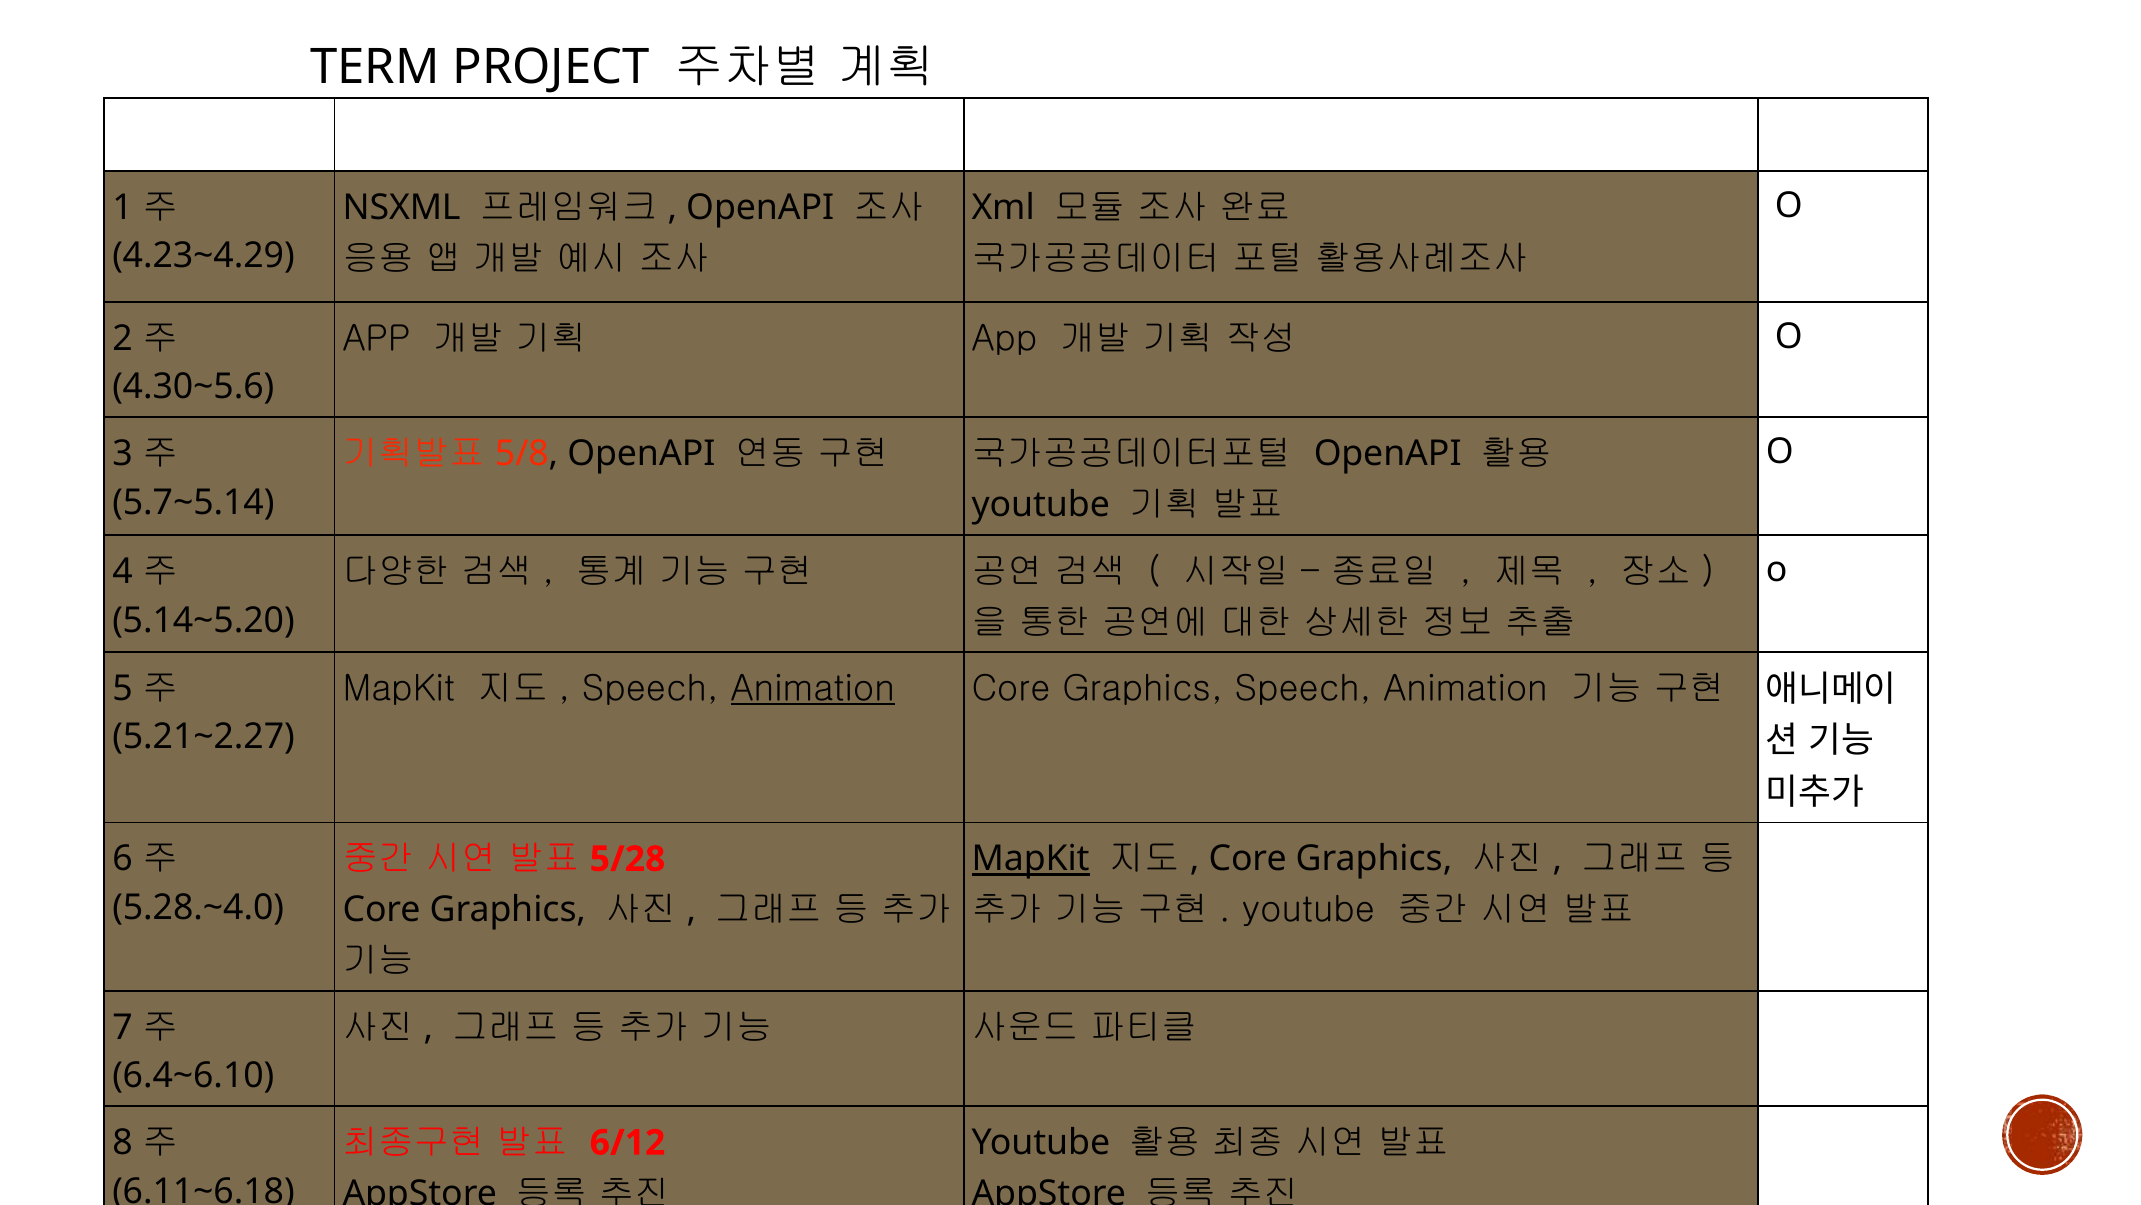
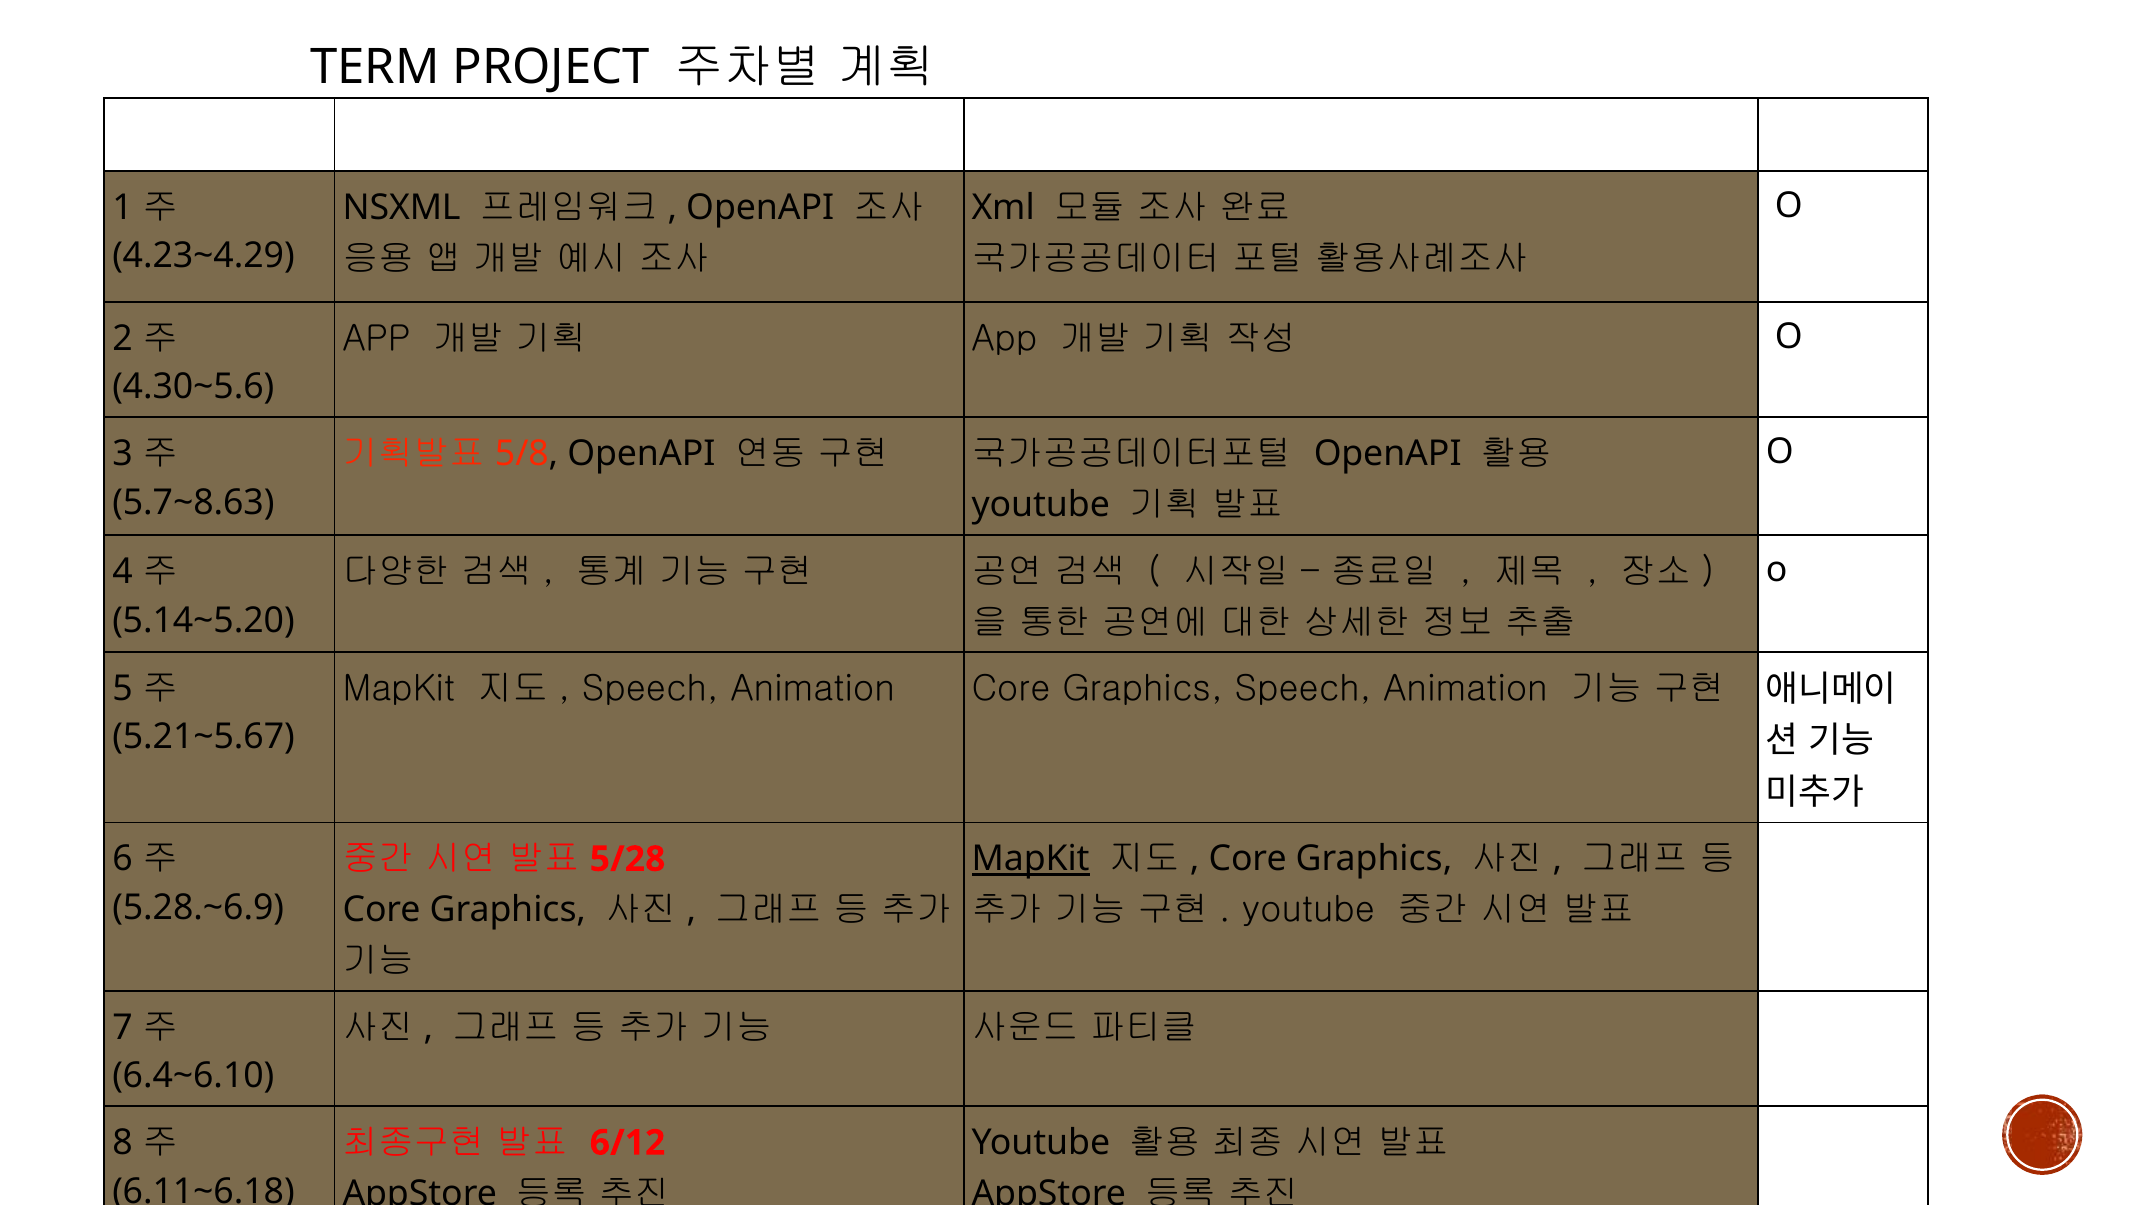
5.7~5.14: 5.7~5.14 -> 5.7~8.63
Animation at (813, 688) underline: present -> none
5.21~2.27: 5.21~2.27 -> 5.21~5.67
5.28.~4.0: 5.28.~4.0 -> 5.28.~6.9
